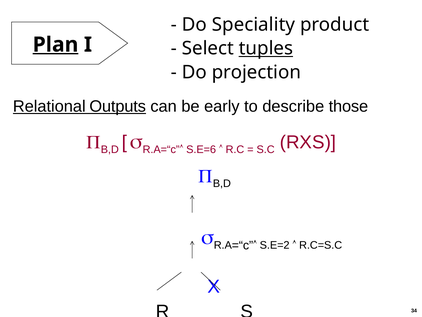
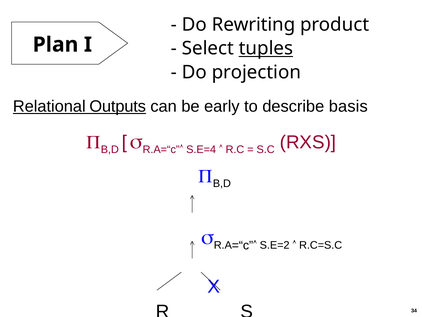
Speciality: Speciality -> Rewriting
Plan underline: present -> none
those: those -> basis
S.E=6: S.E=6 -> S.E=4
